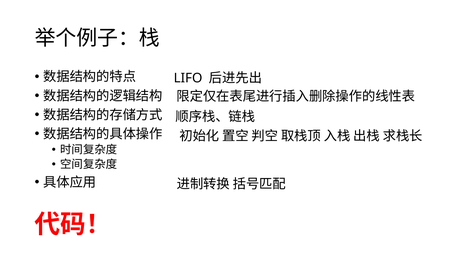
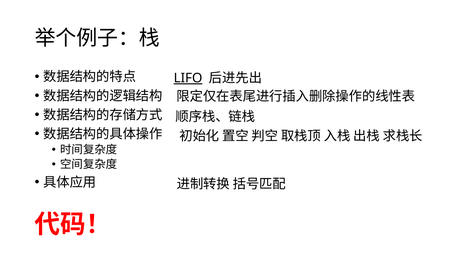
LIFO underline: none -> present
